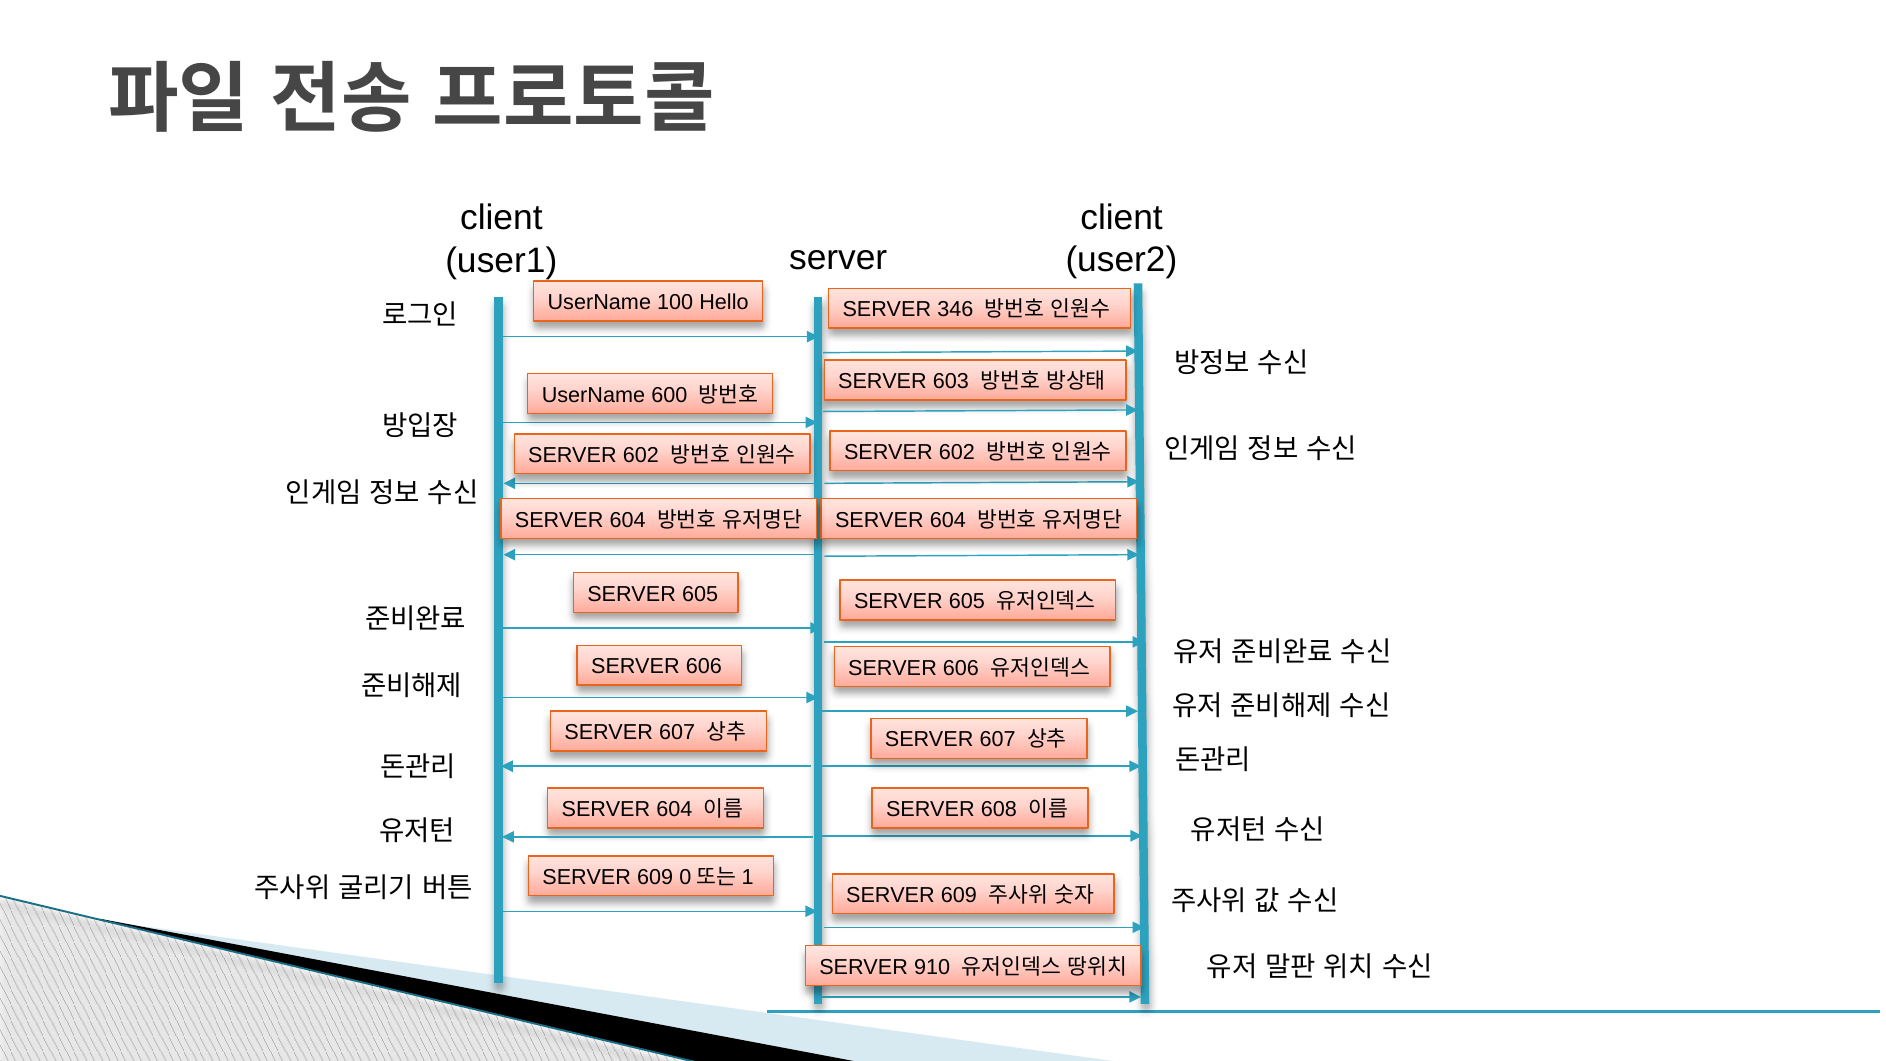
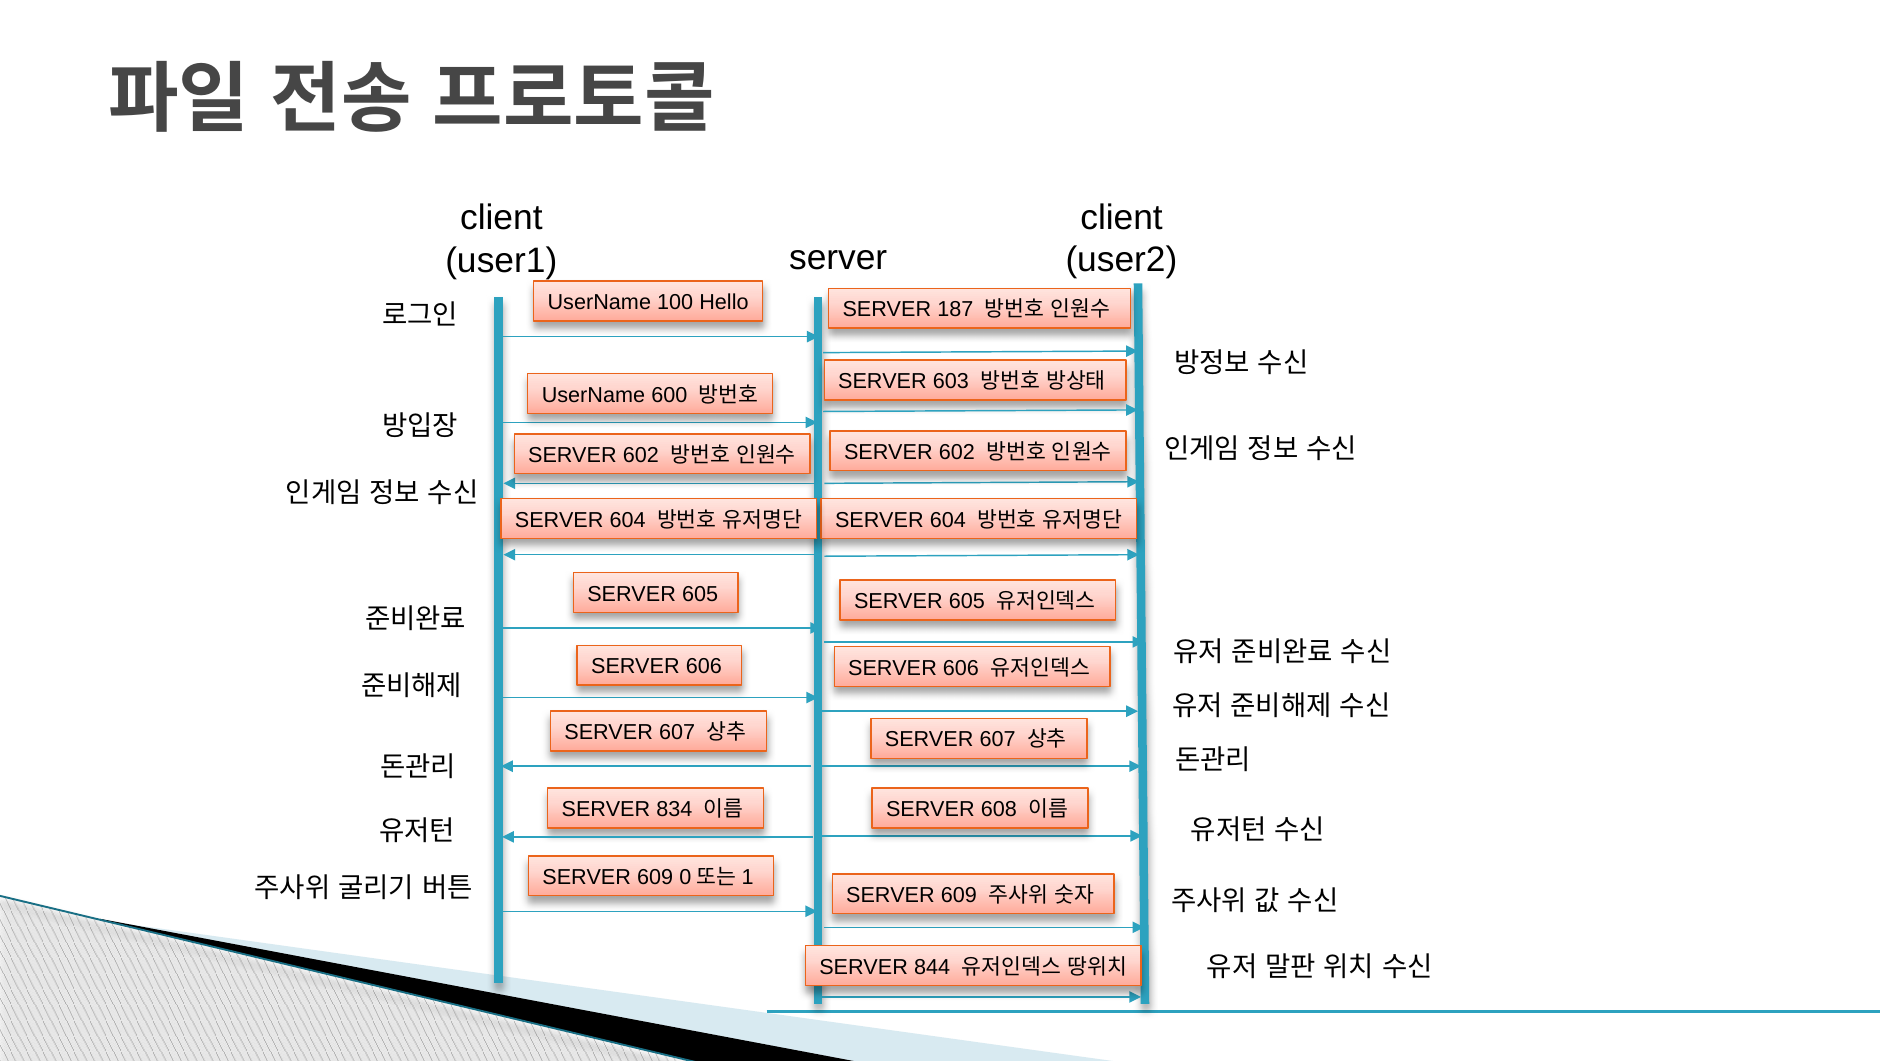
346: 346 -> 187
604 at (674, 809): 604 -> 834
910: 910 -> 844
